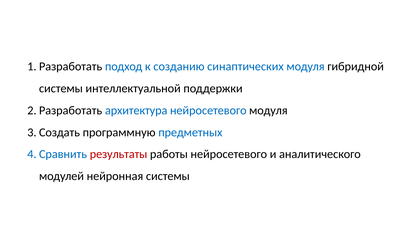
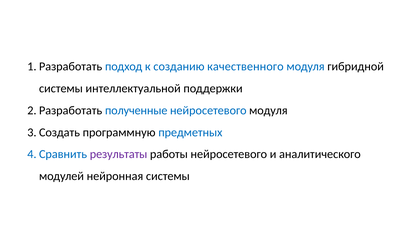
синаптических: синаптических -> качественного
архитектура: архитектура -> полученные
результаты colour: red -> purple
